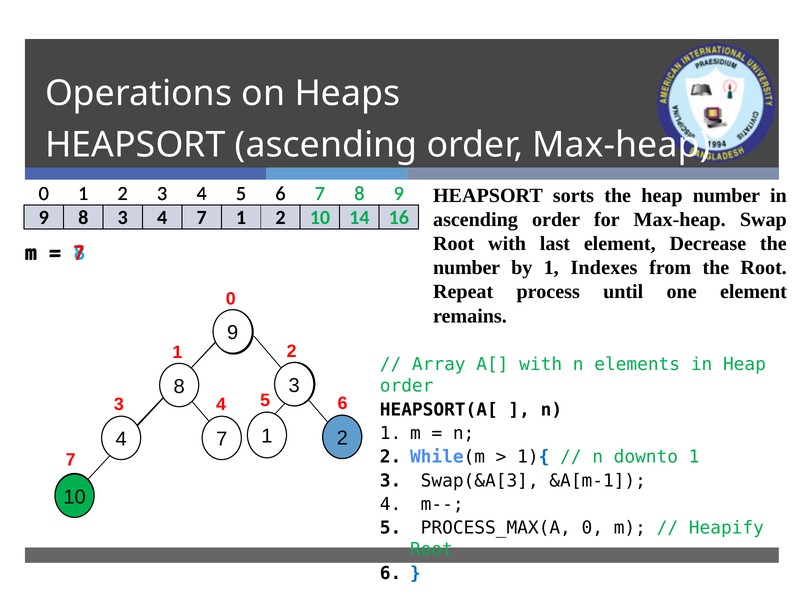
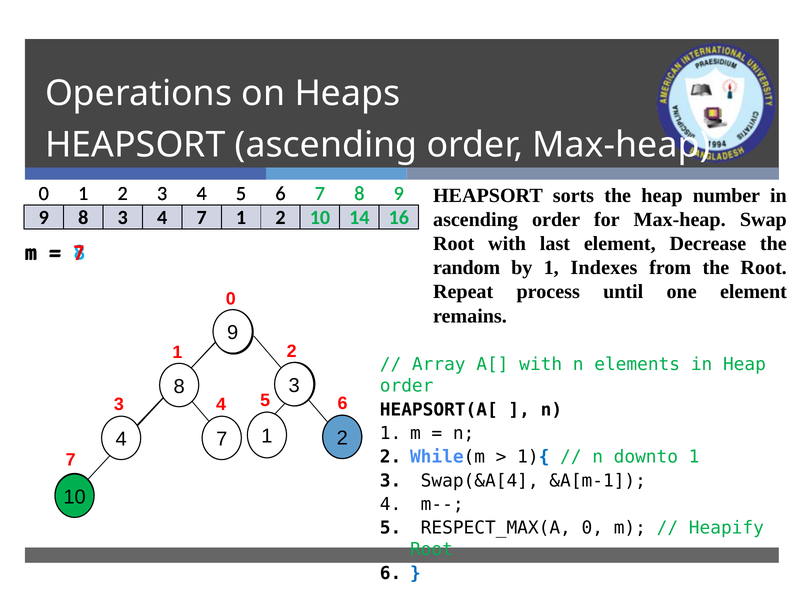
number at (467, 268): number -> random
Swap(&A[3: Swap(&A[3 -> Swap(&A[4
PROCESS_MAX(A: PROCESS_MAX(A -> RESPECT_MAX(A
